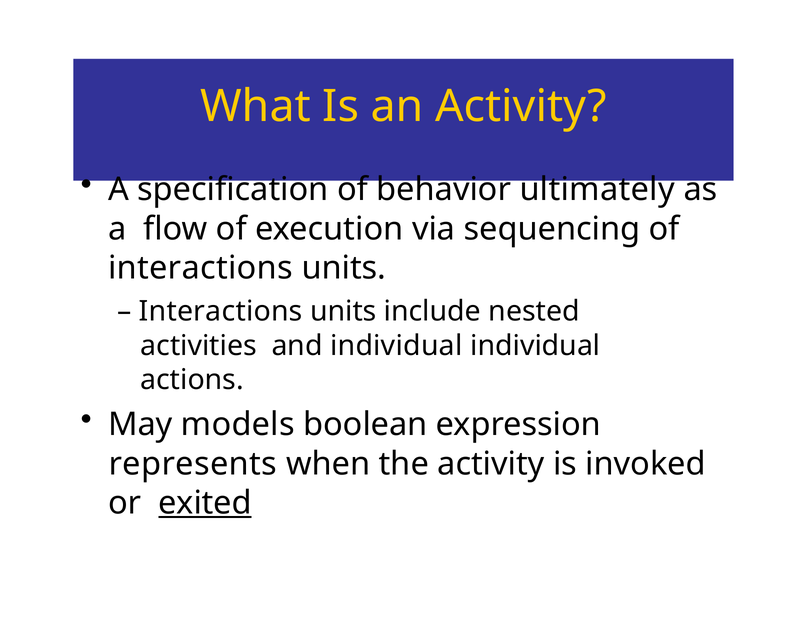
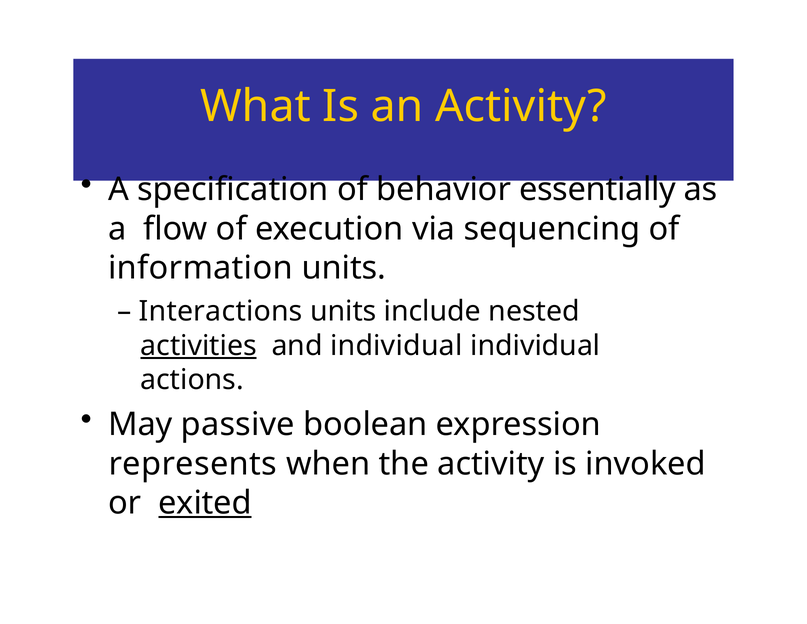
ultimately: ultimately -> essentially
interactions at (201, 268): interactions -> information
activities underline: none -> present
models: models -> passive
